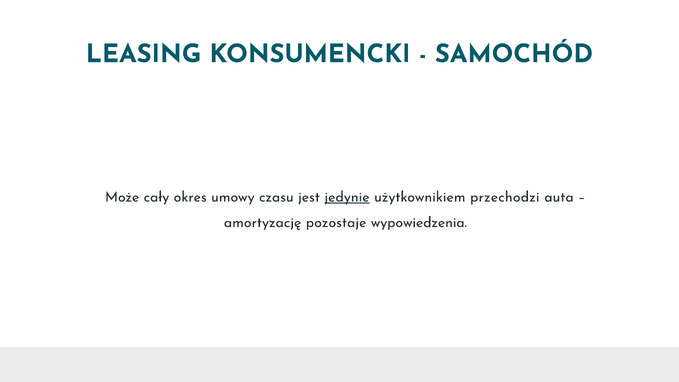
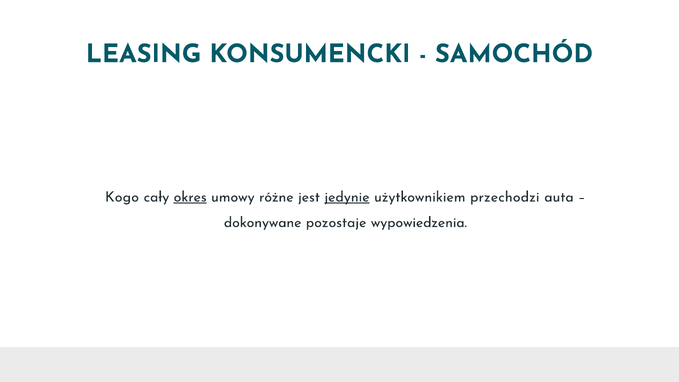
Może: Może -> Kogo
okres underline: none -> present
czasu: czasu -> różne
amortyzację: amortyzację -> dokonywane
